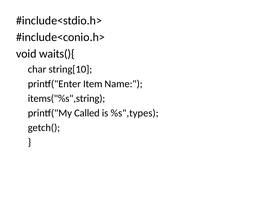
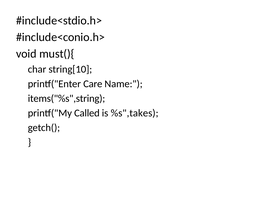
waits(){: waits(){ -> must(){
Item: Item -> Care
%s",types: %s",types -> %s",takes
